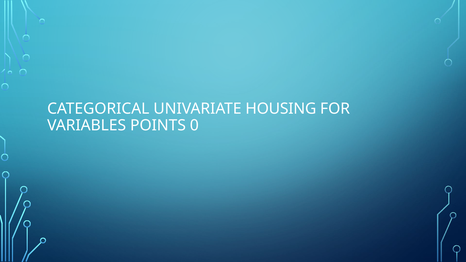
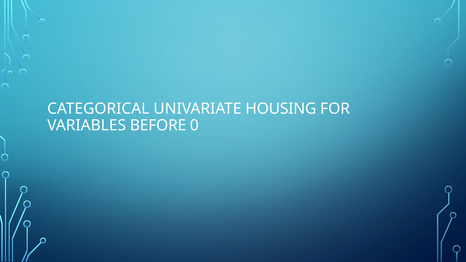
POINTS: POINTS -> BEFORE
